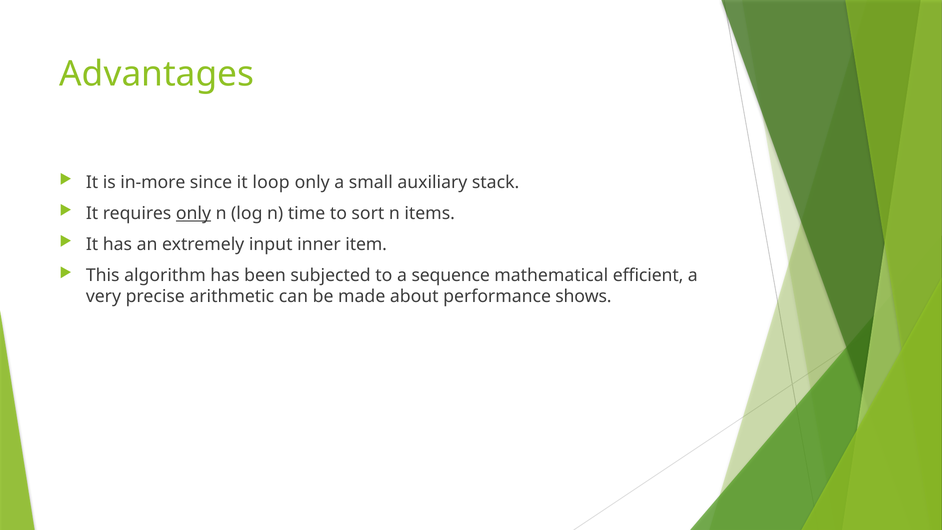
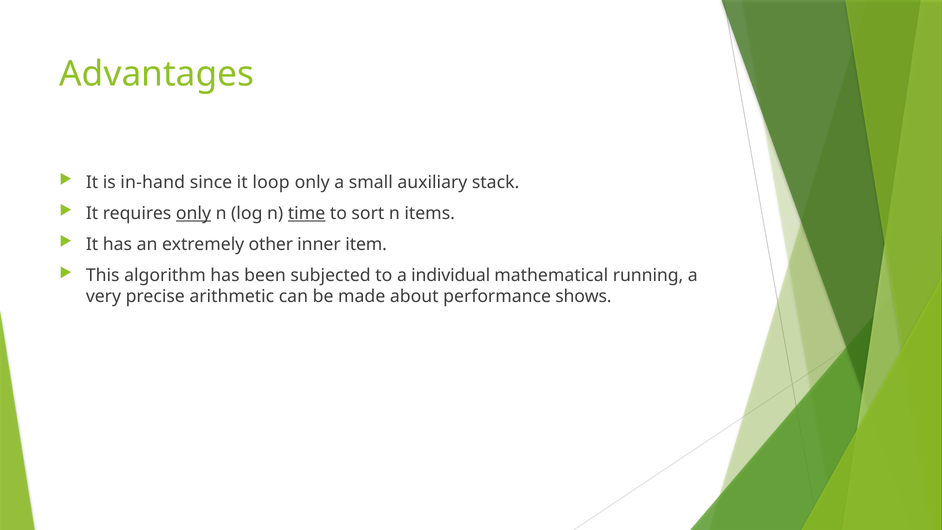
in-more: in-more -> in-hand
time underline: none -> present
input: input -> other
sequence: sequence -> individual
efficient: efficient -> running
